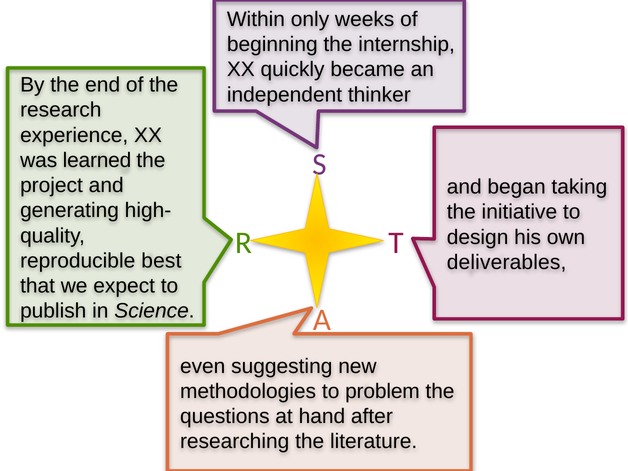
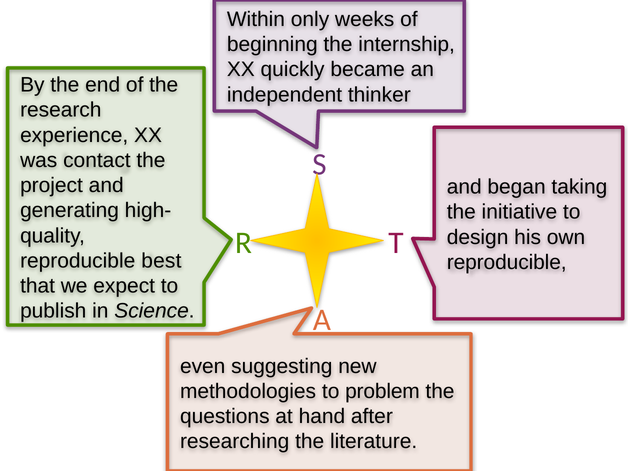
learned: learned -> contact
deliverables at (507, 262): deliverables -> reproducible
